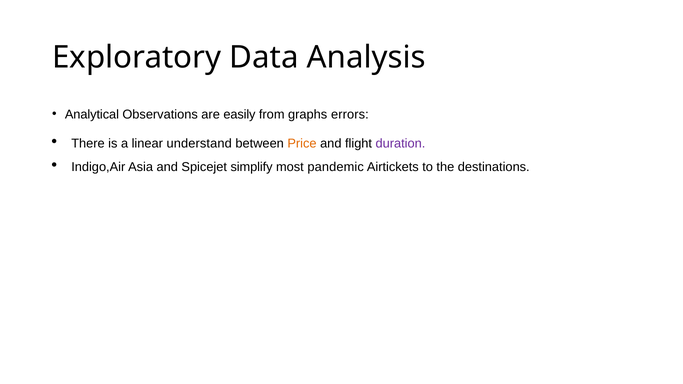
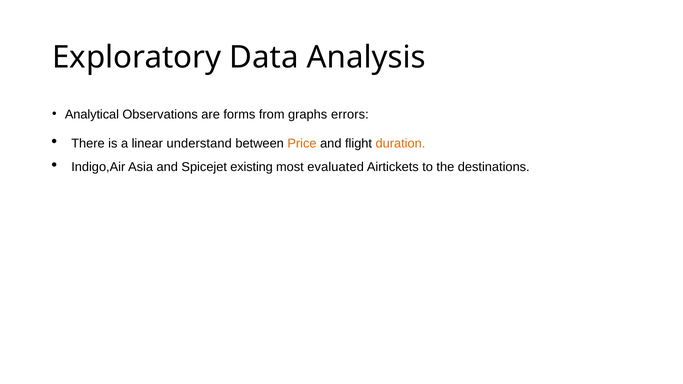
easily: easily -> forms
duration colour: purple -> orange
simplify: simplify -> existing
pandemic: pandemic -> evaluated
